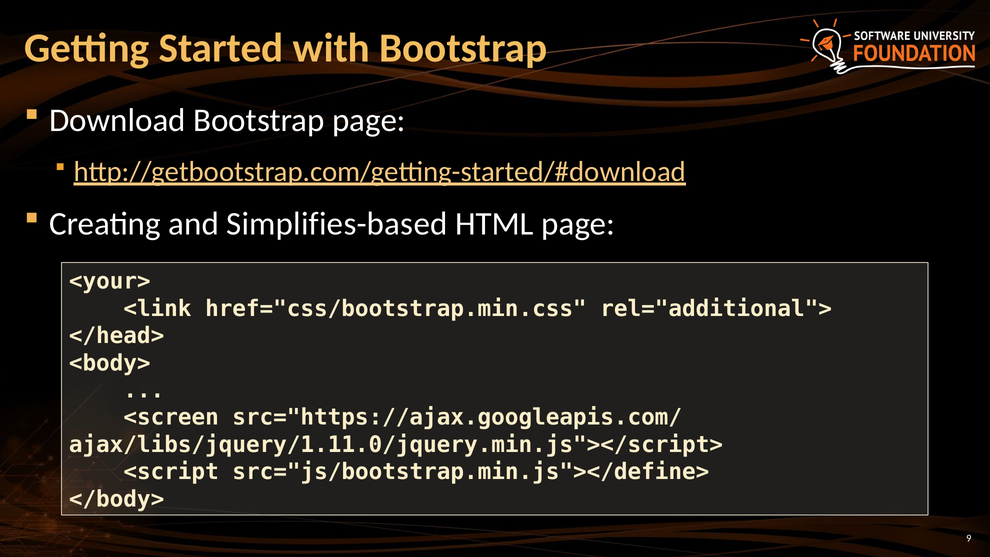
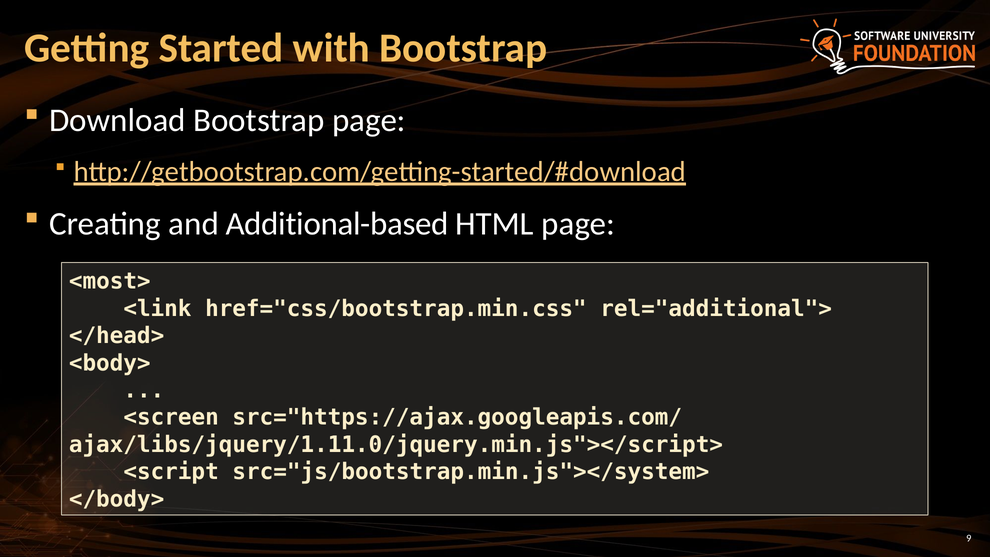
Simplifies-based: Simplifies-based -> Additional-based
<your>: <your> -> <most>
src="js/bootstrap.min.js"></define>: src="js/bootstrap.min.js"></define> -> src="js/bootstrap.min.js"></system>
